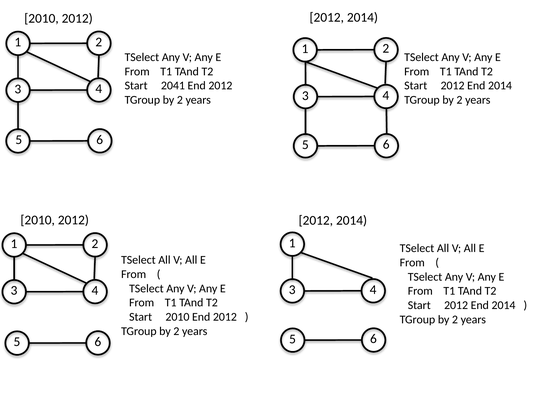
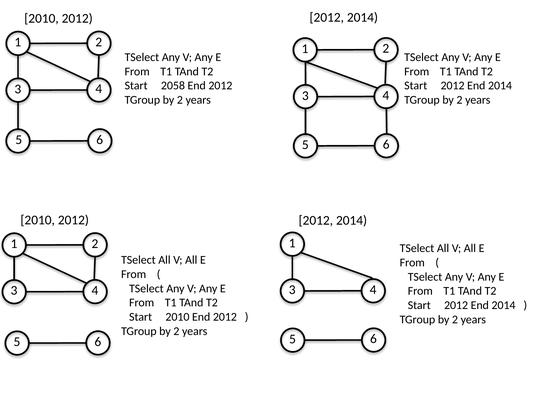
2041: 2041 -> 2058
